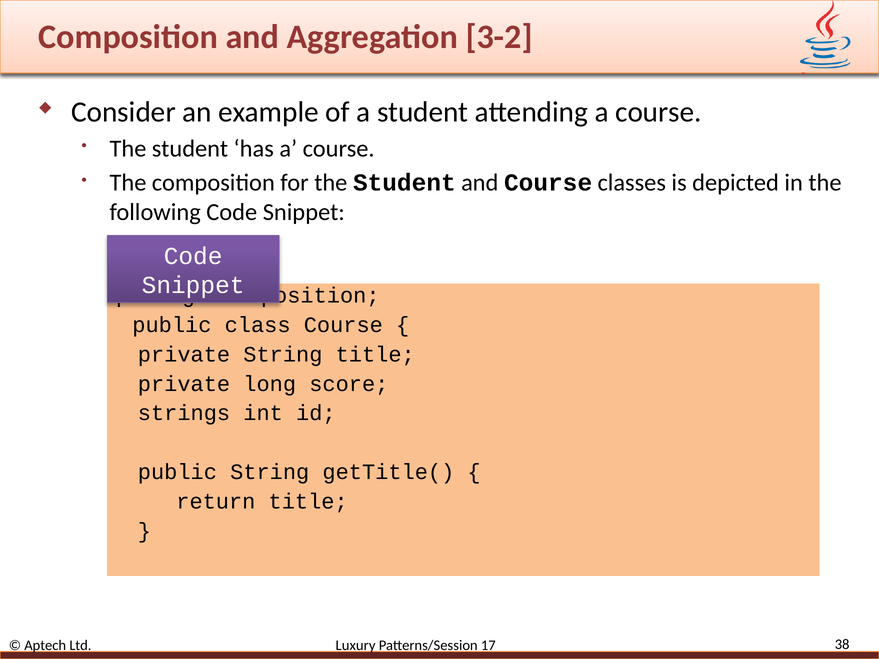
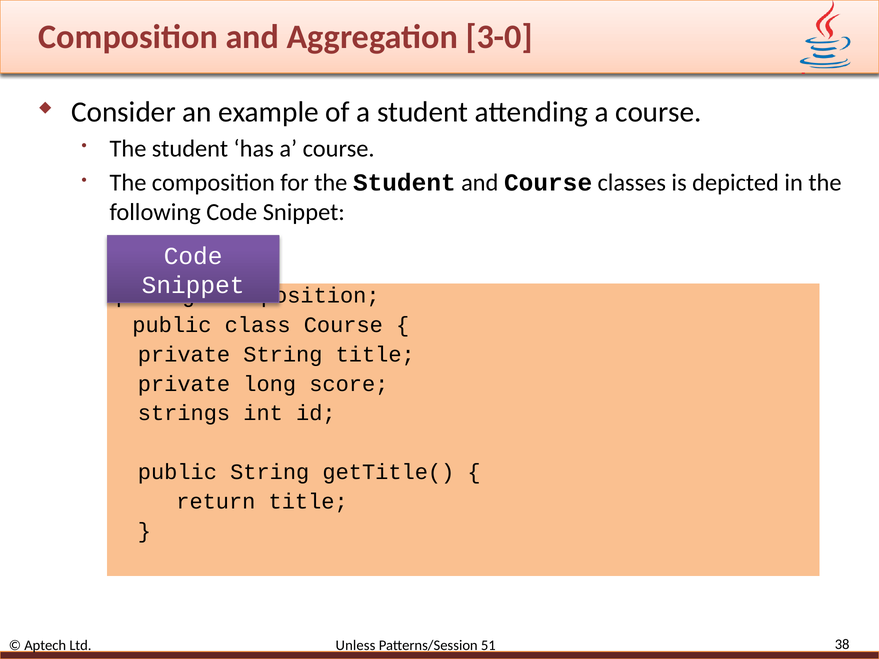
3-2: 3-2 -> 3-0
Luxury: Luxury -> Unless
17: 17 -> 51
